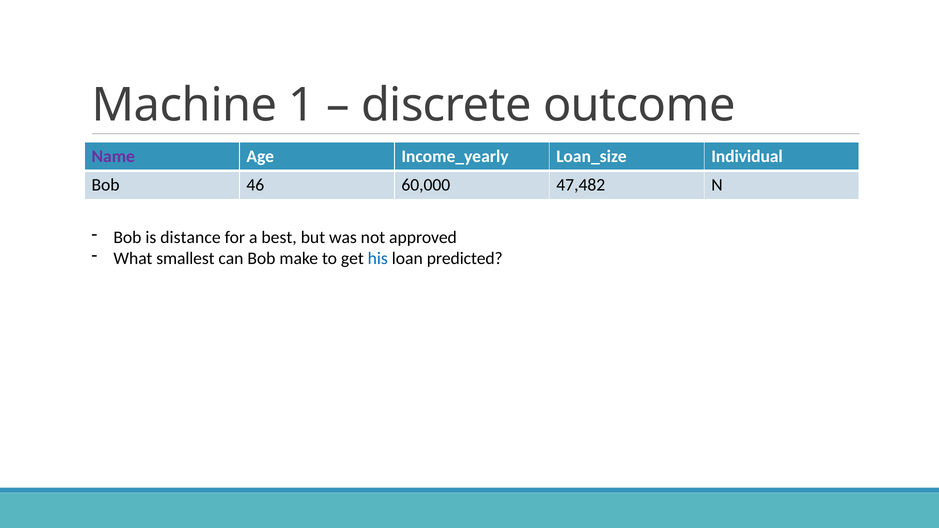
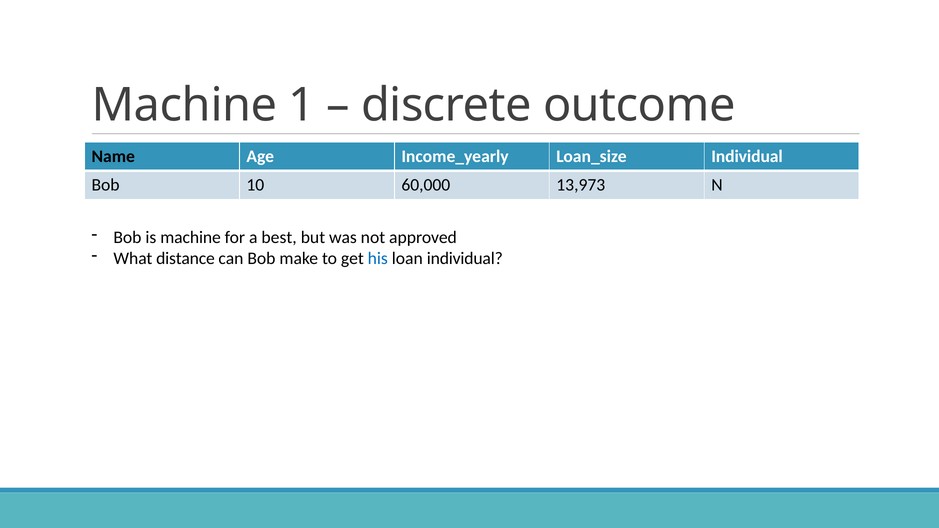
Name colour: purple -> black
46: 46 -> 10
47,482: 47,482 -> 13,973
is distance: distance -> machine
smallest: smallest -> distance
loan predicted: predicted -> individual
